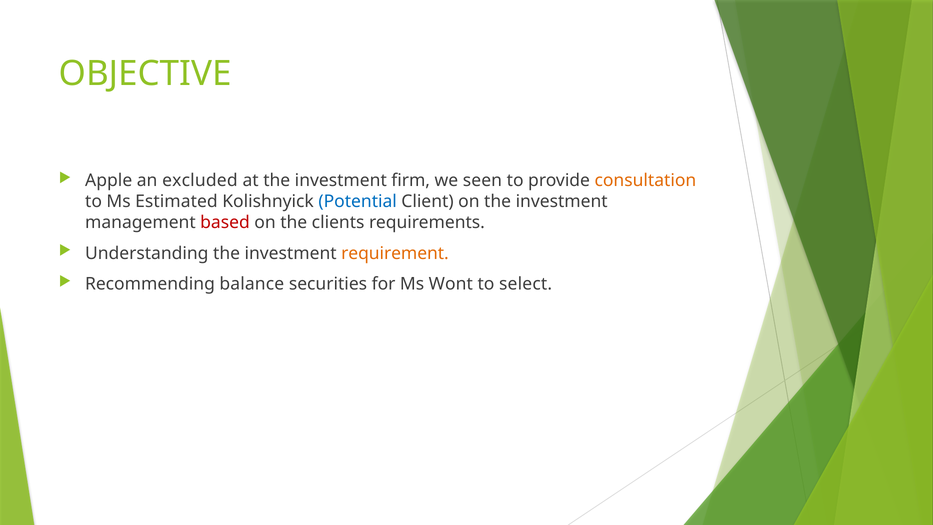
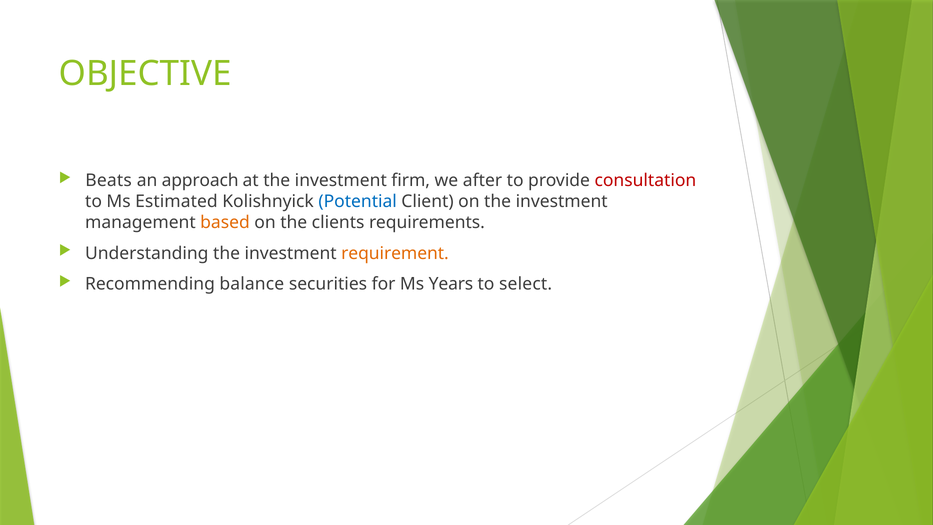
Apple: Apple -> Beats
excluded: excluded -> approach
seen: seen -> after
consultation colour: orange -> red
based colour: red -> orange
Wont: Wont -> Years
